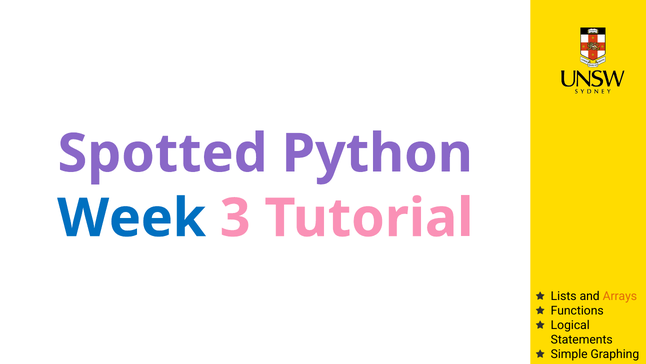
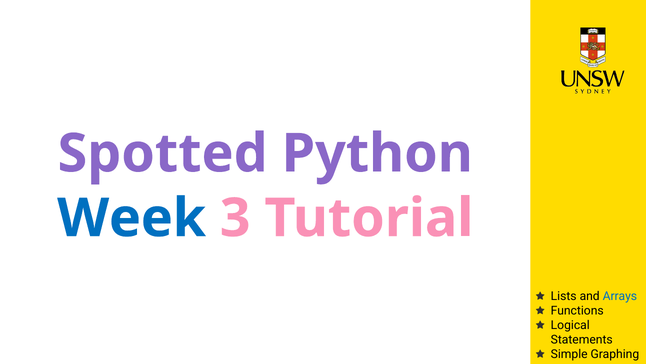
Arrays colour: orange -> blue
